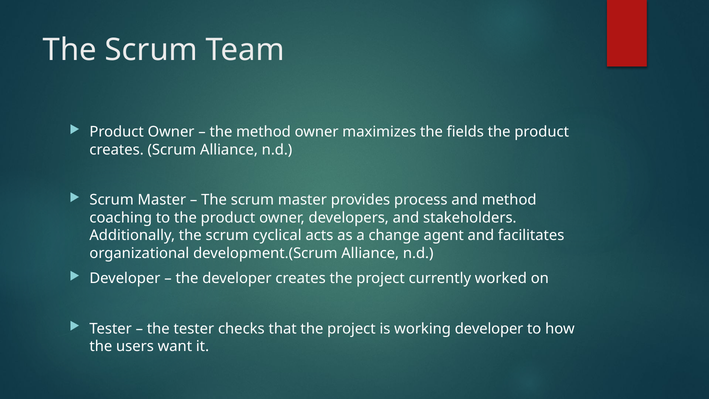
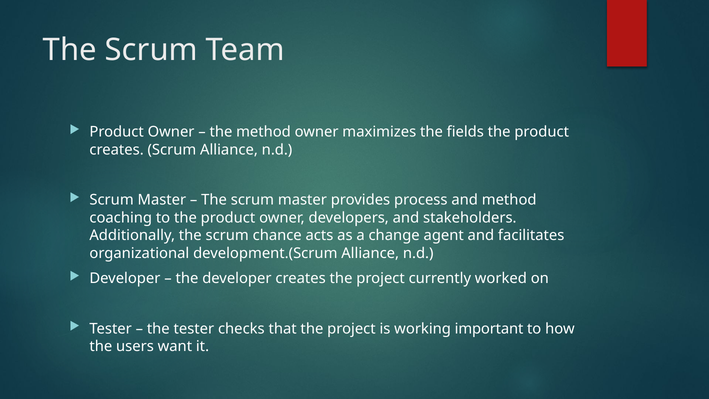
cyclical: cyclical -> chance
working developer: developer -> important
